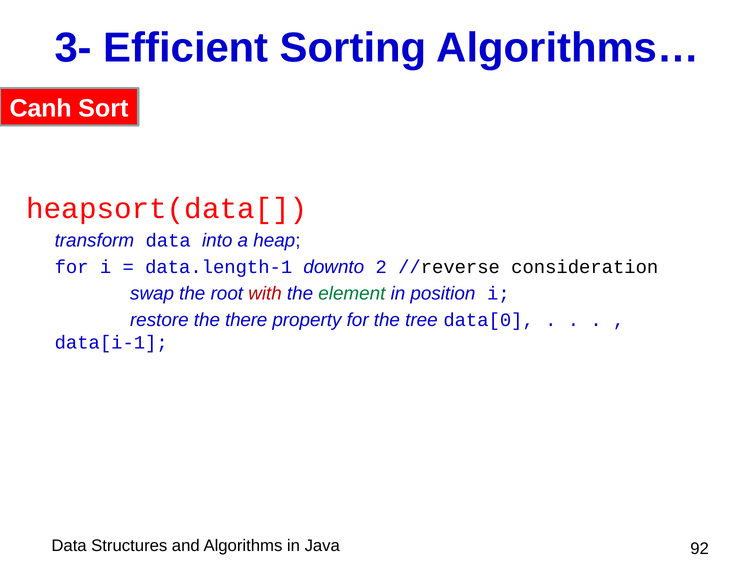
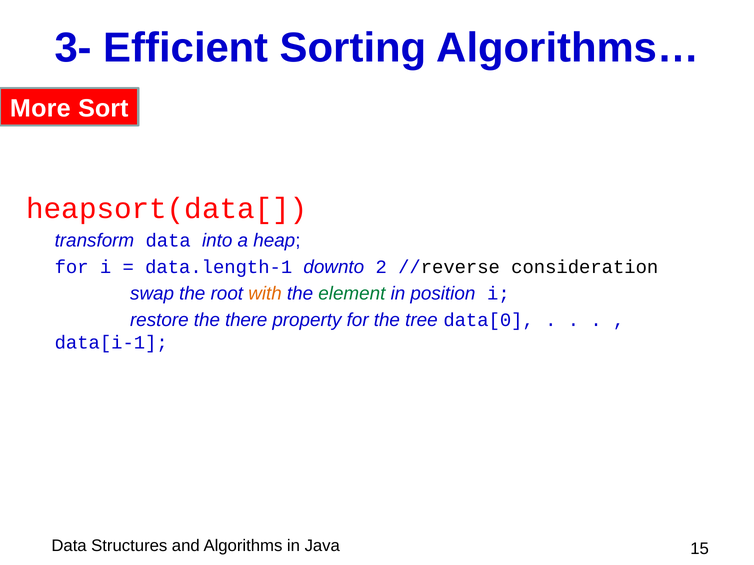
Canh: Canh -> More
with colour: red -> orange
92: 92 -> 15
